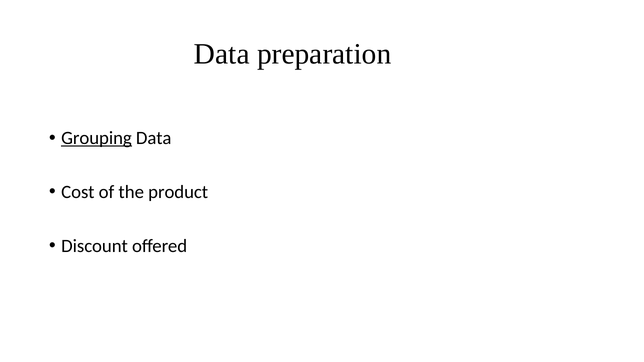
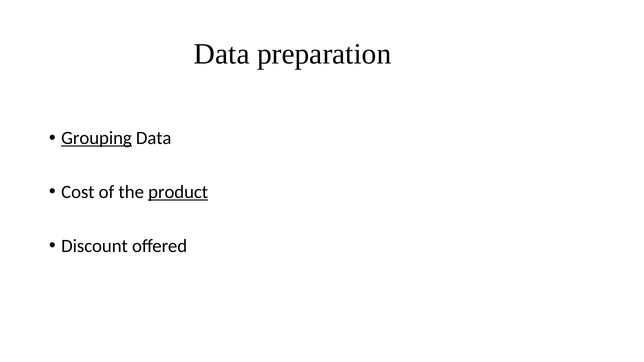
product underline: none -> present
